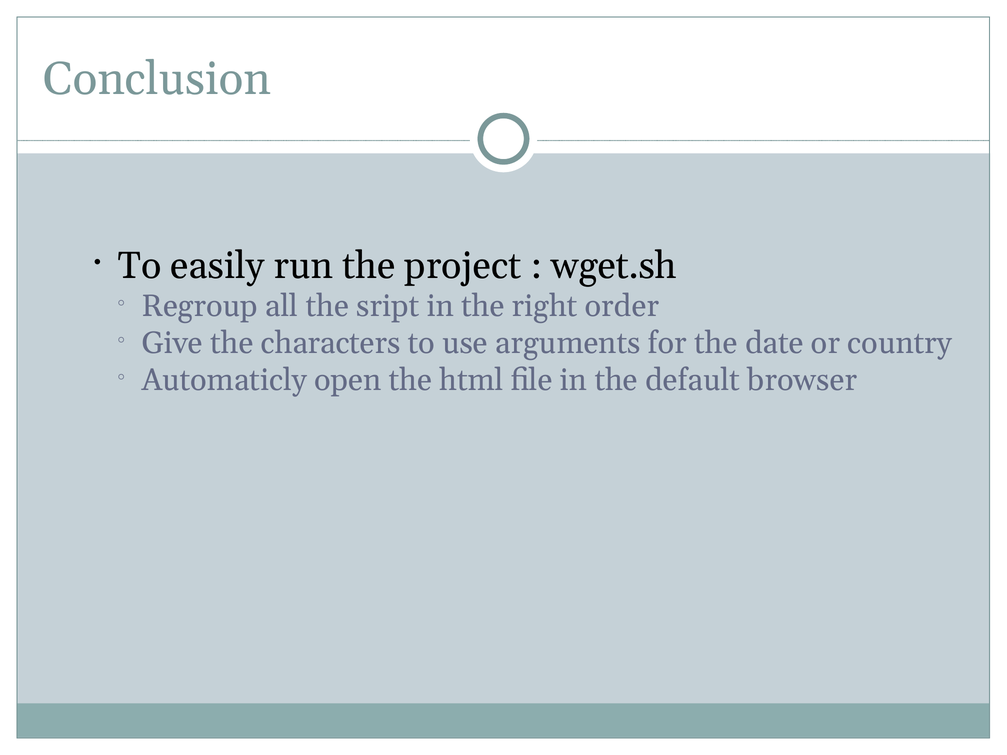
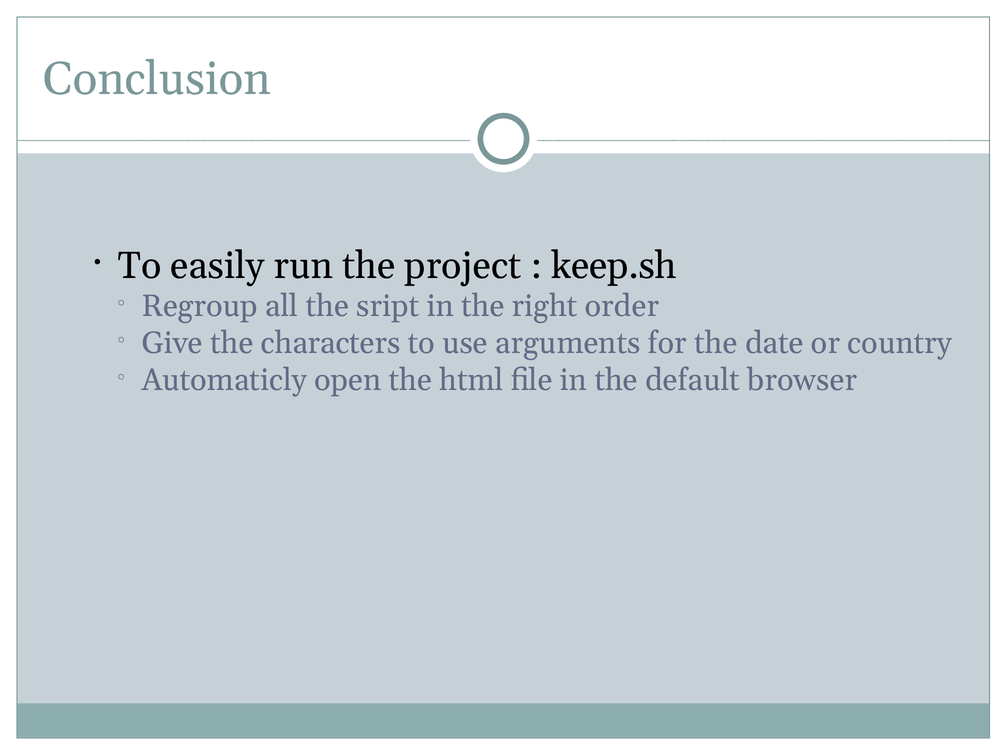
wget.sh: wget.sh -> keep.sh
